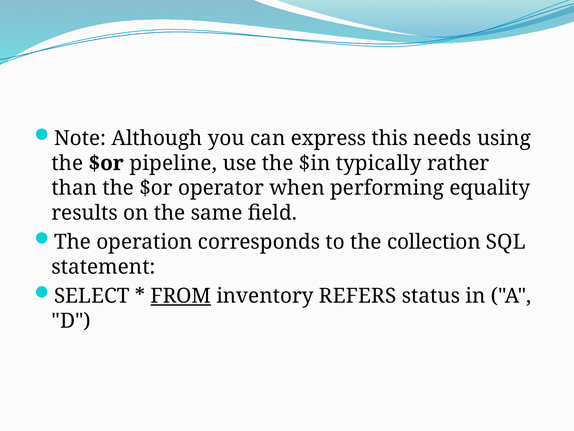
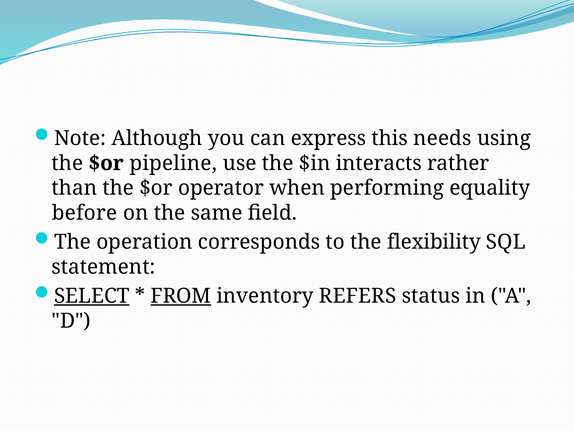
typically: typically -> interacts
results: results -> before
collection: collection -> flexibility
SELECT underline: none -> present
